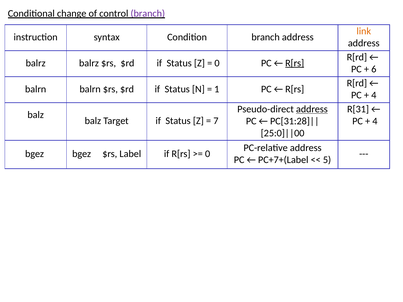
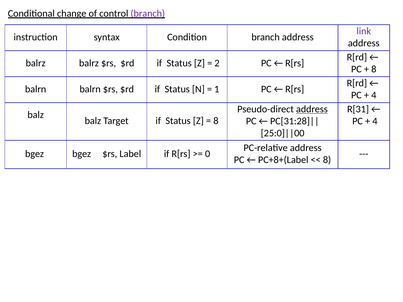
link colour: orange -> purple
0 at (217, 63): 0 -> 2
R[rs at (295, 63) underline: present -> none
6 at (374, 69): 6 -> 8
7 at (216, 121): 7 -> 8
PC+7+(Label: PC+7+(Label -> PC+8+(Label
5 at (327, 160): 5 -> 8
